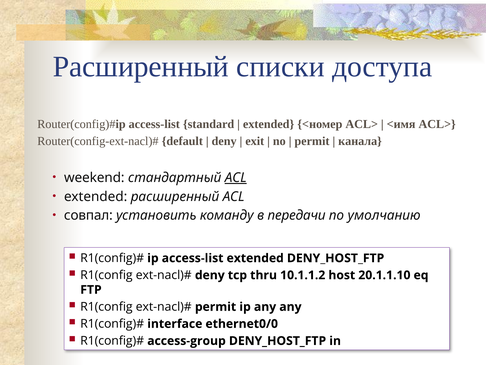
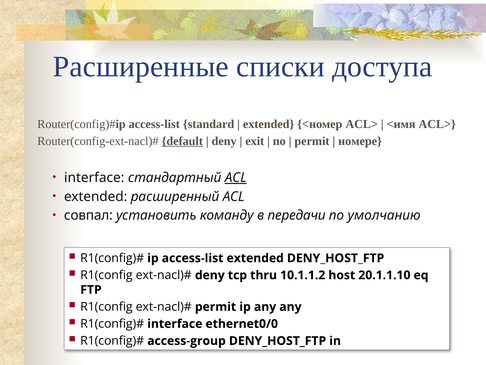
Расширенный at (141, 67): Расширенный -> Расширенные
default underline: none -> present
канала: канала -> номере
weekend at (94, 177): weekend -> interface
